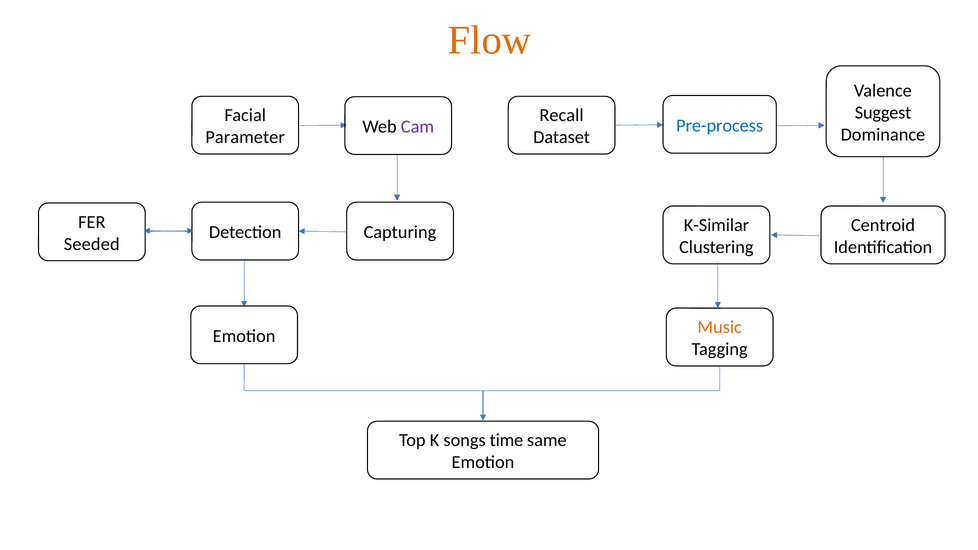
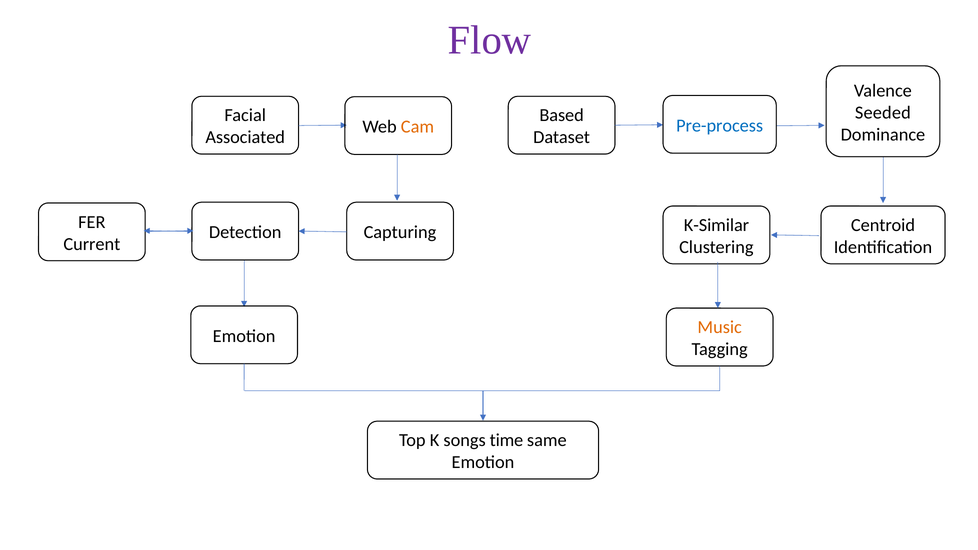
Flow colour: orange -> purple
Suggest: Suggest -> Seeded
Recall: Recall -> Based
Cam colour: purple -> orange
Parameter: Parameter -> Associated
Seeded: Seeded -> Current
